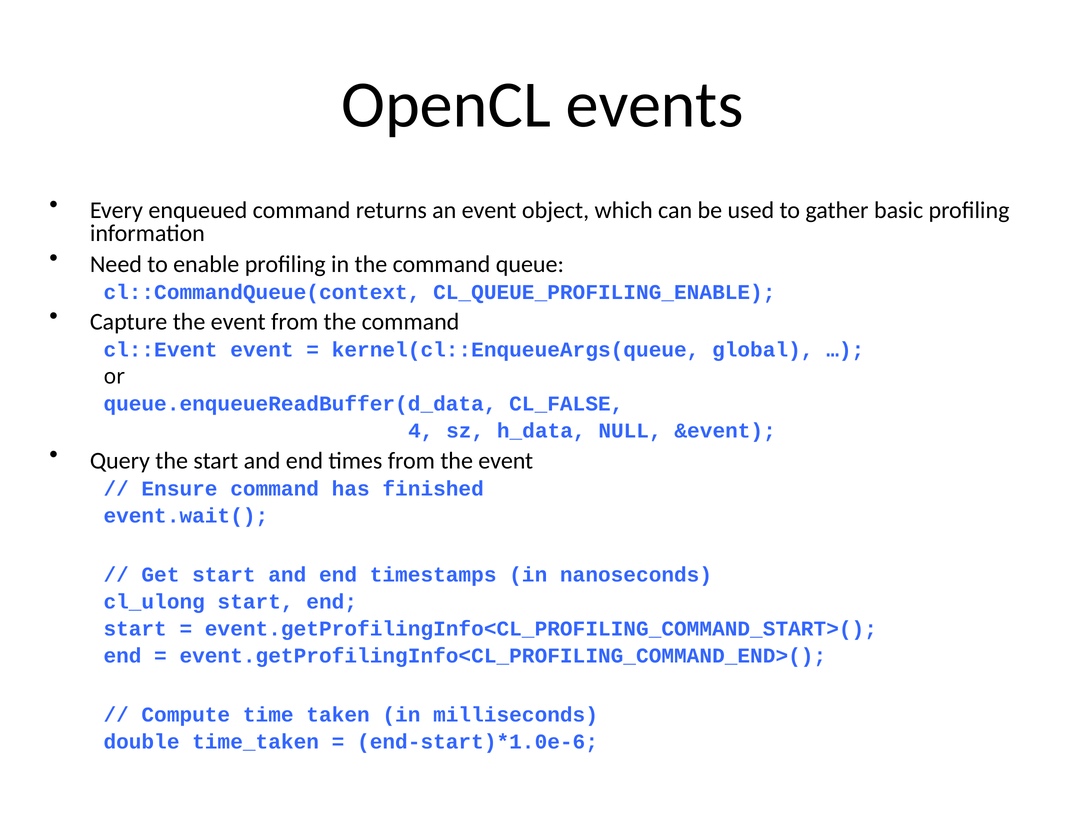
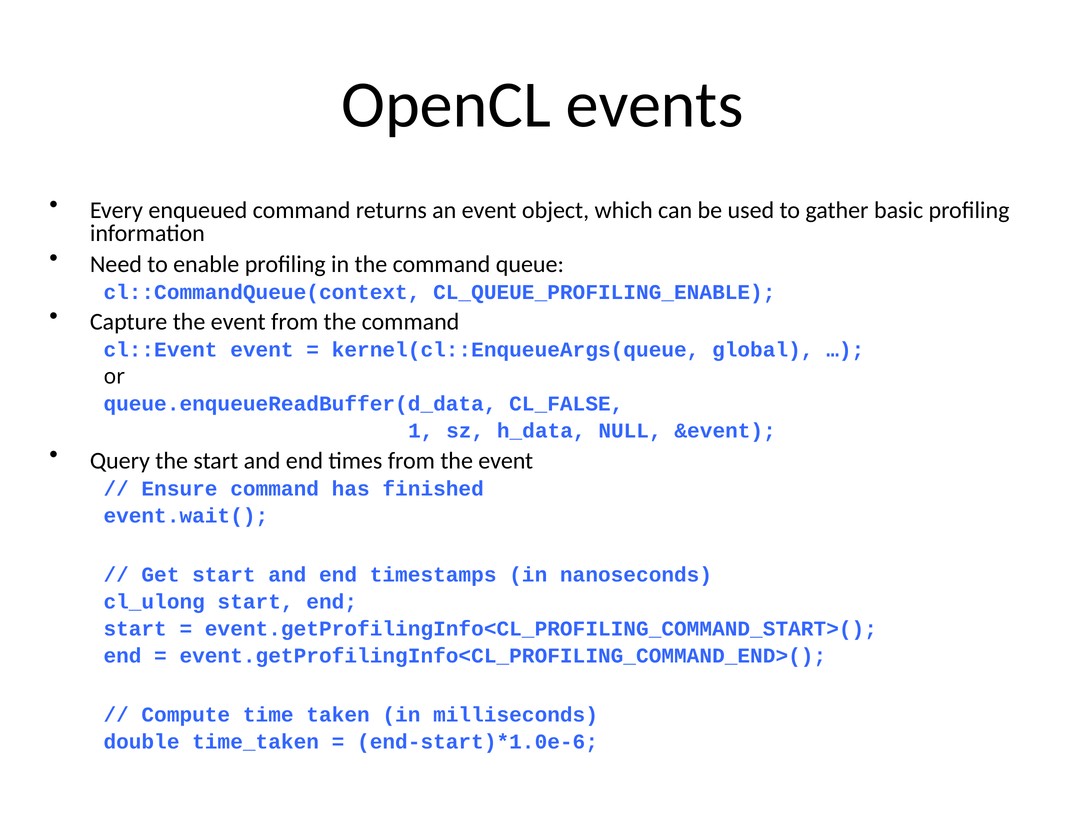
4: 4 -> 1
